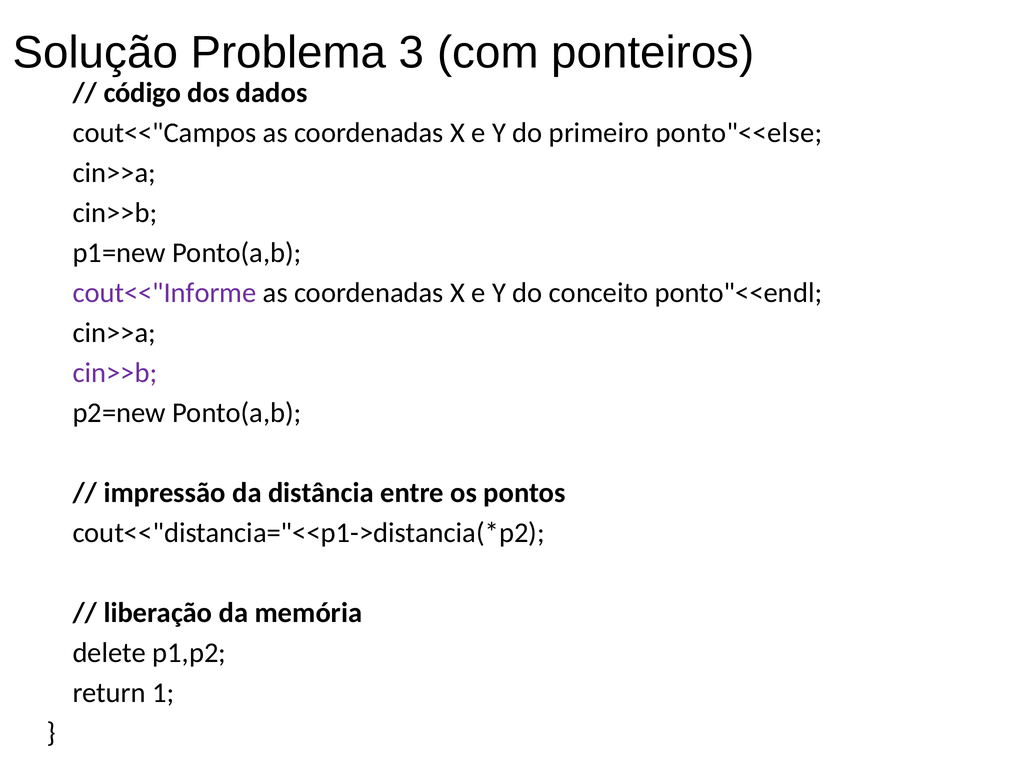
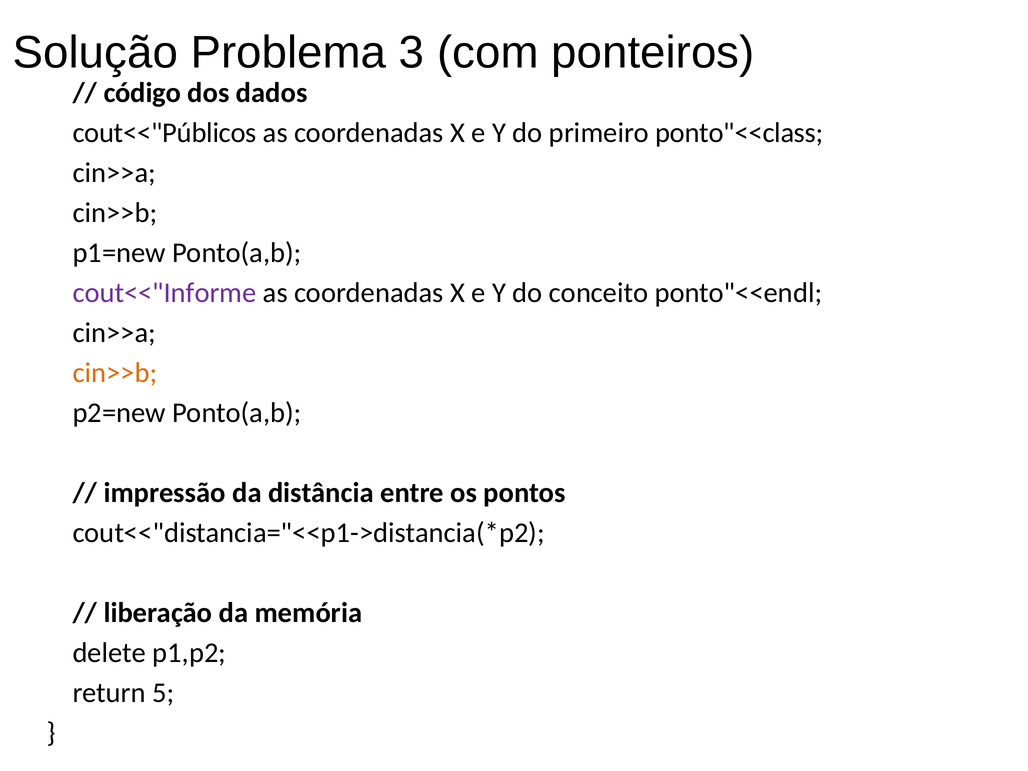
cout<<"Campos: cout<<"Campos -> cout<<"Públicos
ponto"<<else: ponto"<<else -> ponto"<<class
cin>>b at (115, 373) colour: purple -> orange
1: 1 -> 5
